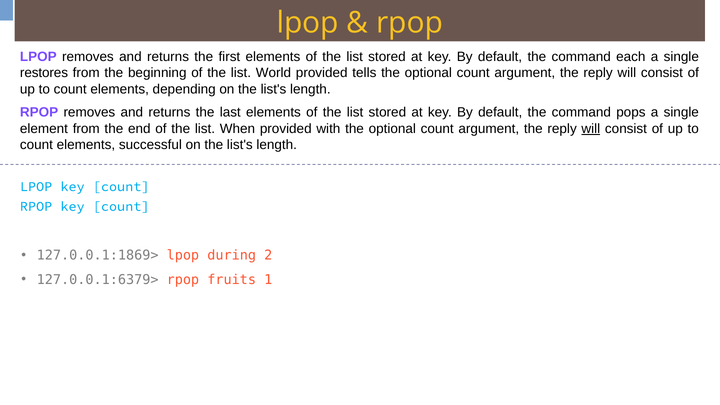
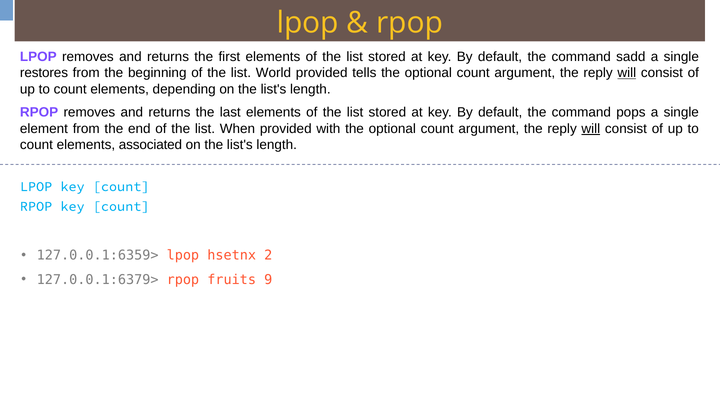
each: each -> sadd
will at (627, 73) underline: none -> present
successful: successful -> associated
127.0.0.1:1869>: 127.0.0.1:1869> -> 127.0.0.1:6359>
during: during -> hsetnx
1: 1 -> 9
